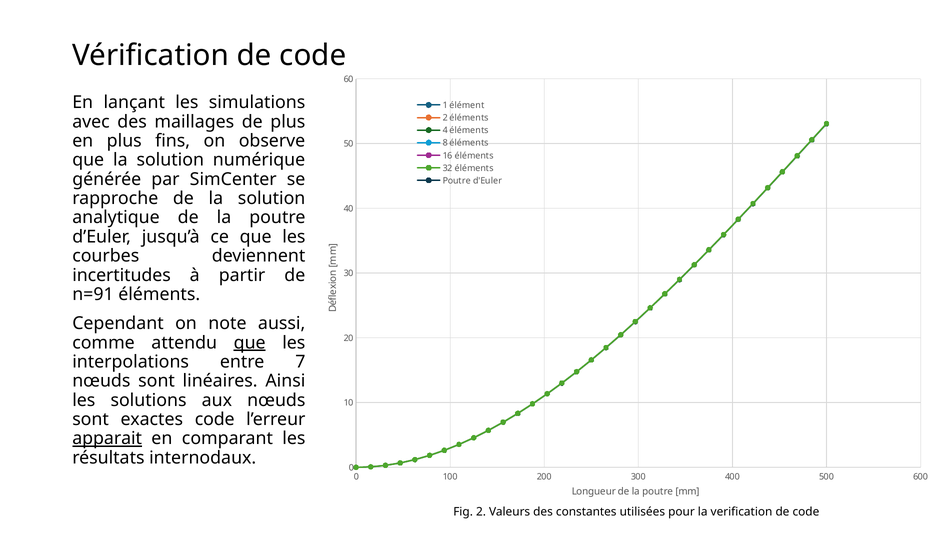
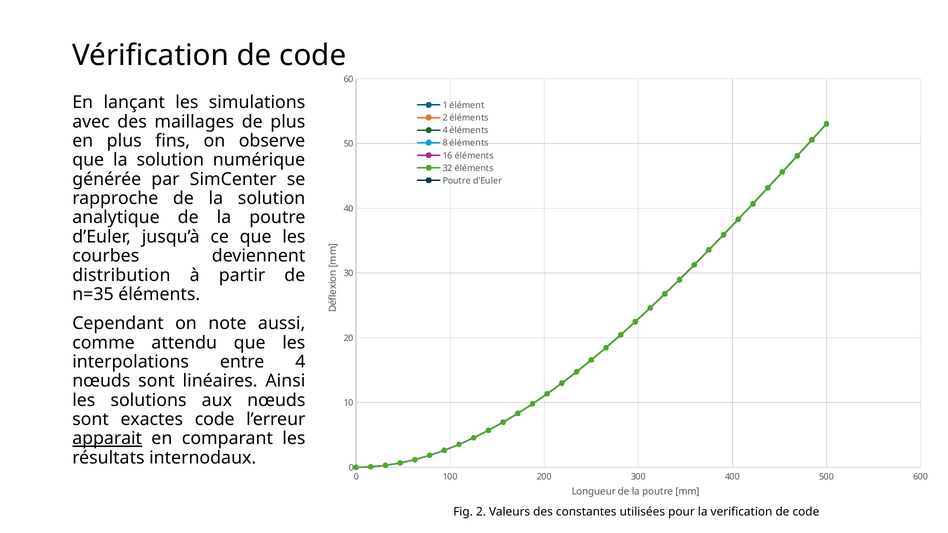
incertitudes: incertitudes -> distribution
n=91: n=91 -> n=35
que at (250, 343) underline: present -> none
entre 7: 7 -> 4
